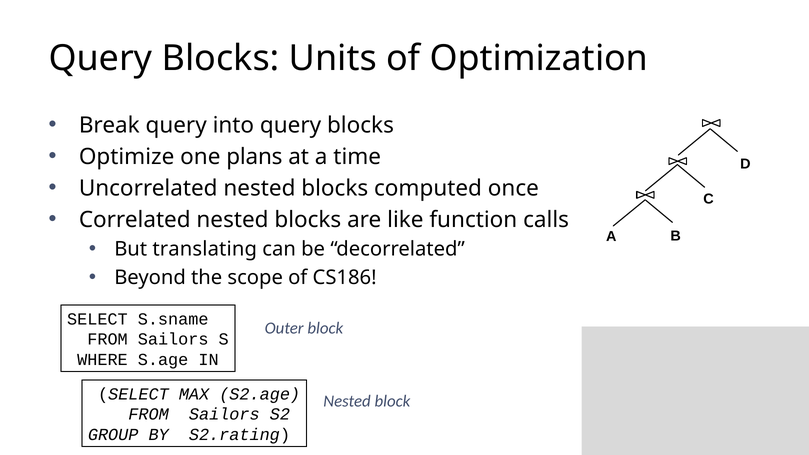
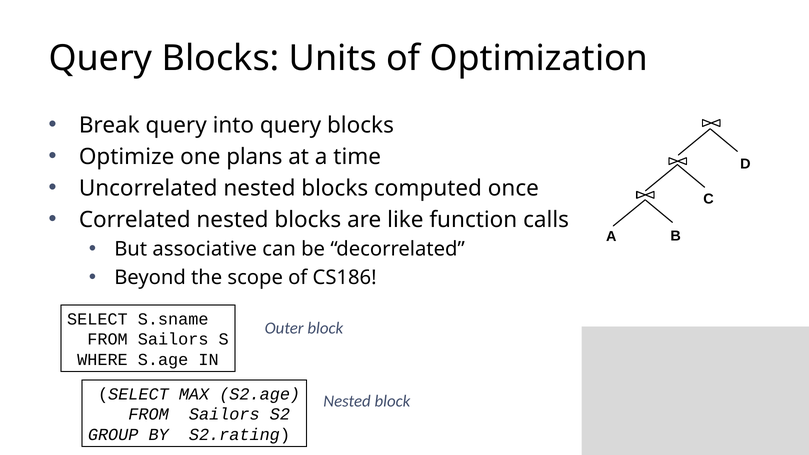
translating: translating -> associative
